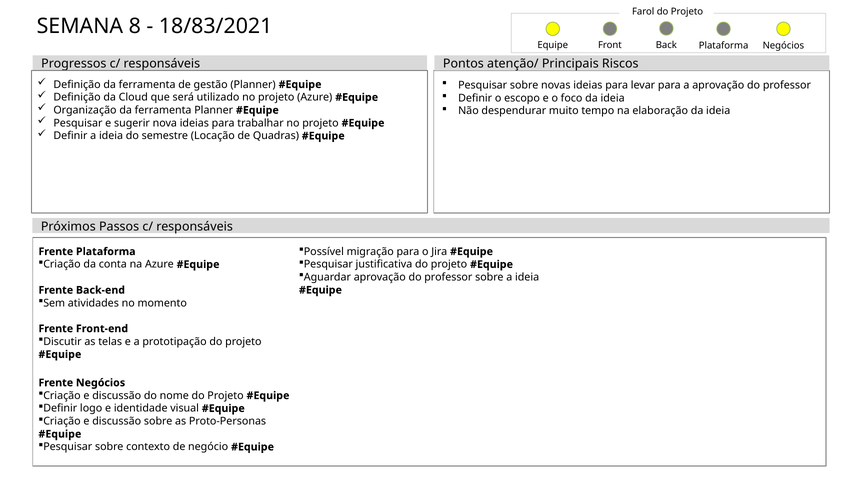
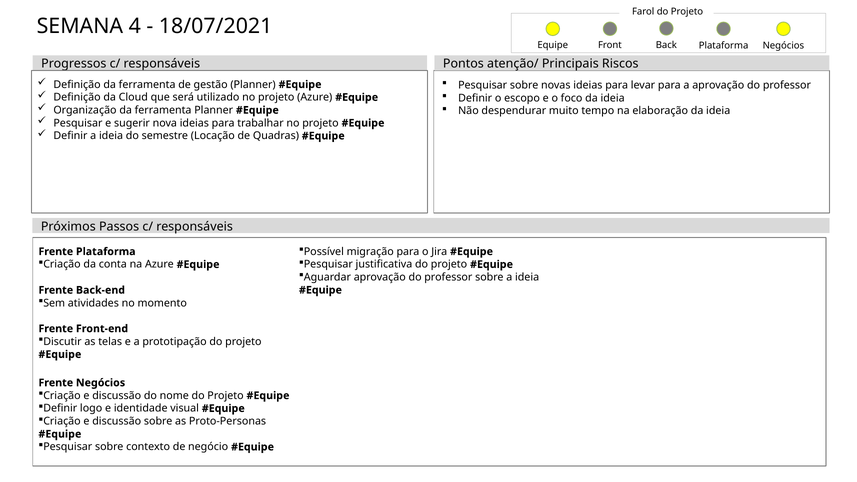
8: 8 -> 4
18/83/2021: 18/83/2021 -> 18/07/2021
